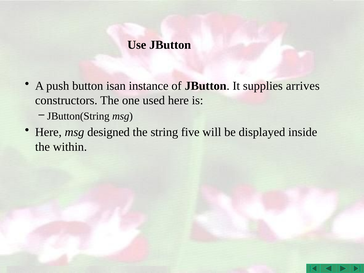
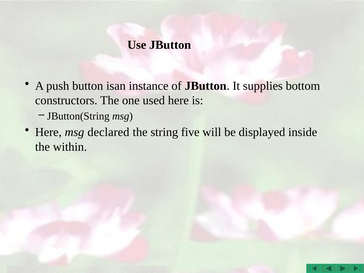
arrives: arrives -> bottom
designed: designed -> declared
